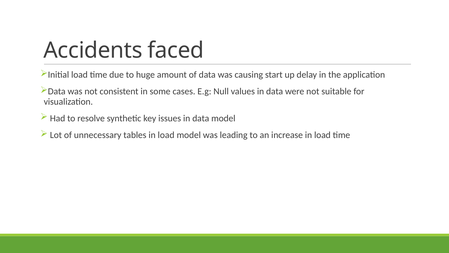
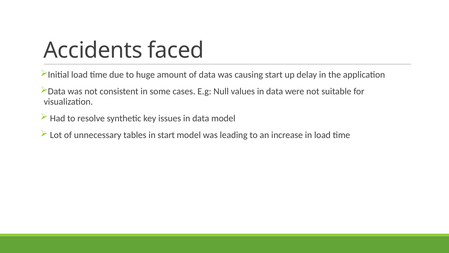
tables in load: load -> start
